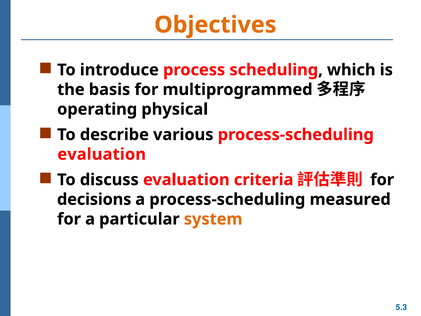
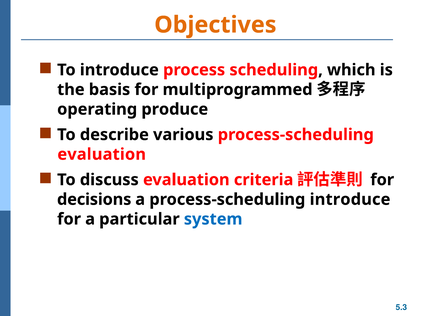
physical: physical -> produce
process-scheduling measured: measured -> introduce
system colour: orange -> blue
